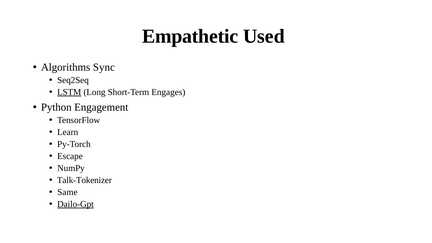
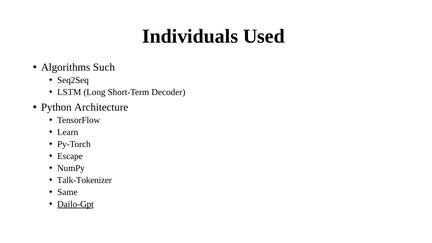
Empathetic: Empathetic -> Individuals
Sync: Sync -> Such
LSTM underline: present -> none
Engages: Engages -> Decoder
Engagement: Engagement -> Architecture
